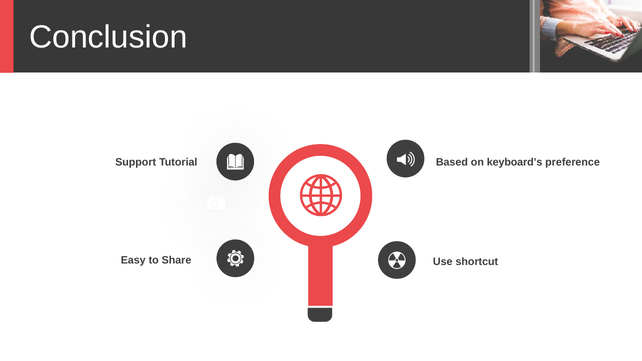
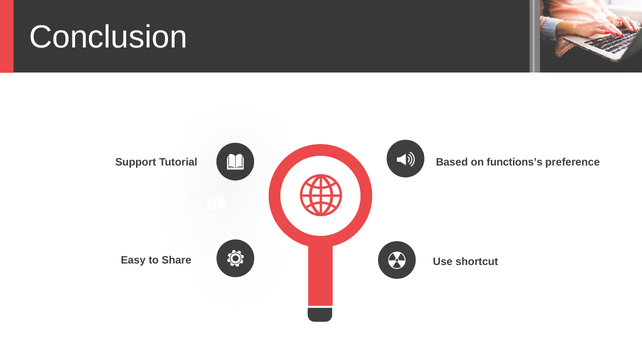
keyboard’s: keyboard’s -> functions’s
